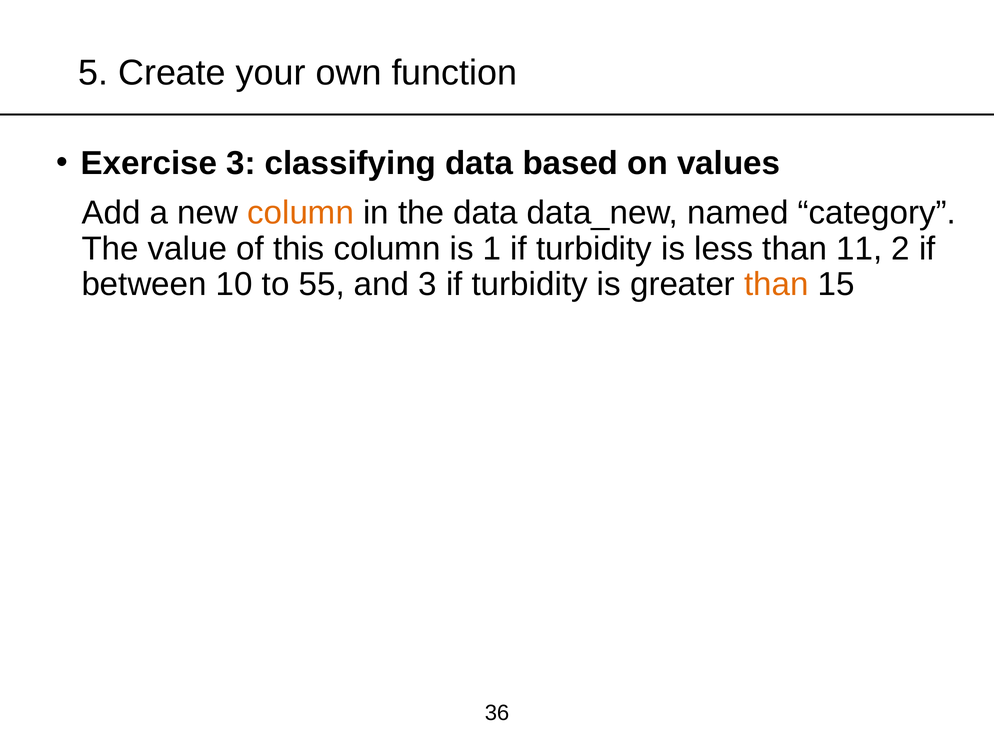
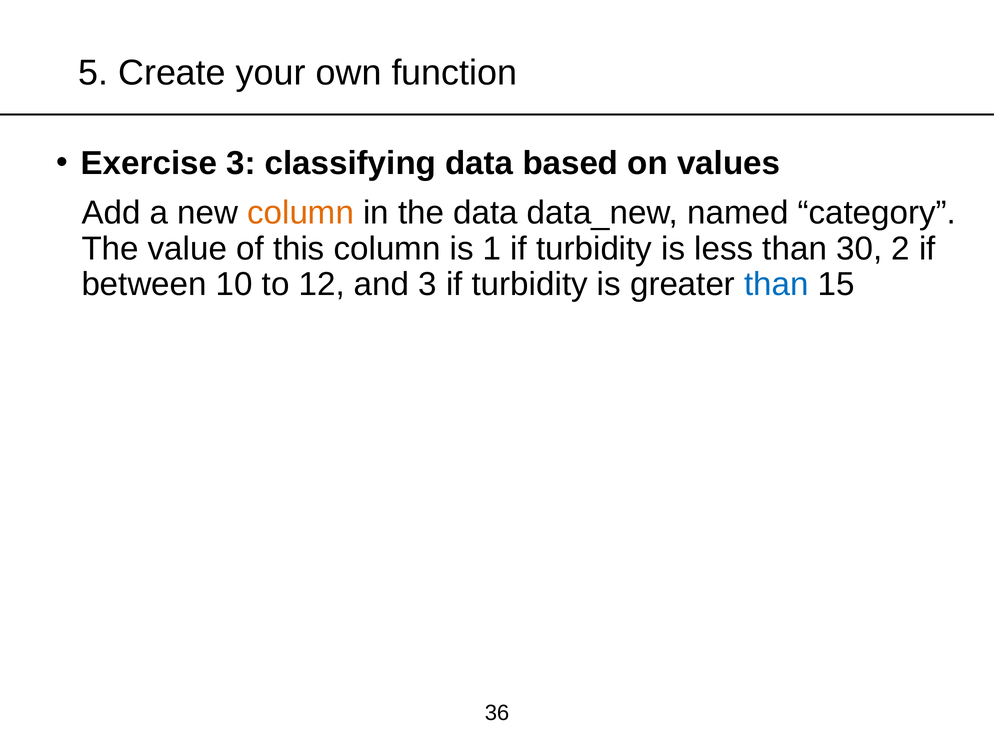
11: 11 -> 30
55: 55 -> 12
than at (776, 284) colour: orange -> blue
